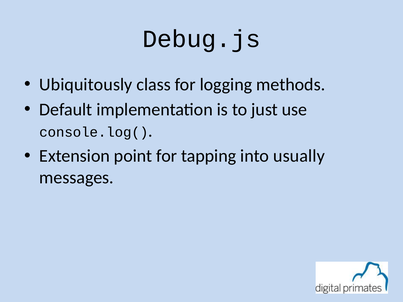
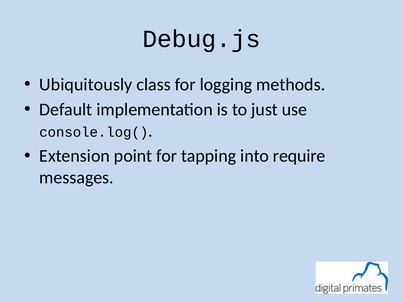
usually: usually -> require
